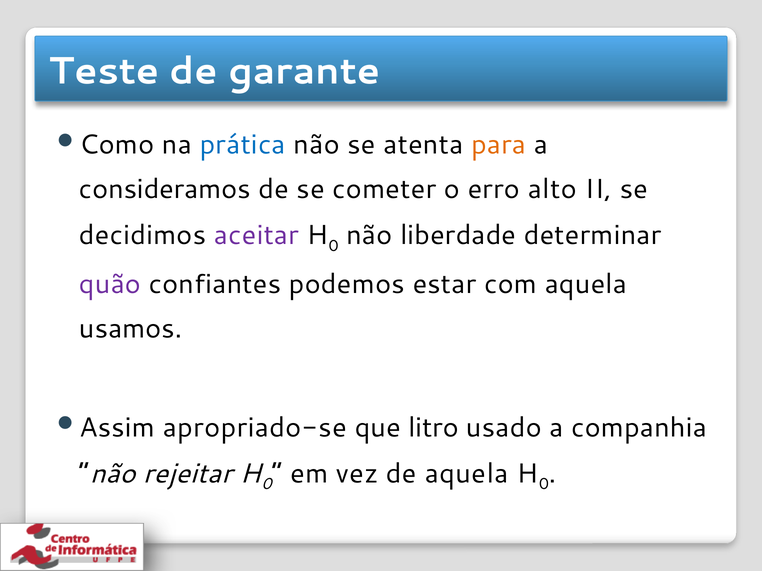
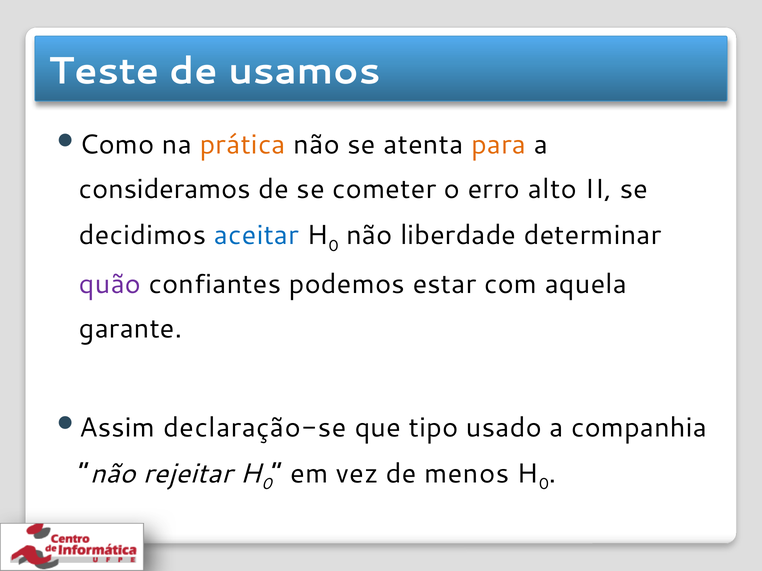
garante: garante -> usamos
prática colour: blue -> orange
aceitar colour: purple -> blue
usamos: usamos -> garante
apropriado-se: apropriado-se -> declaração-se
litro: litro -> tipo
de aquela: aquela -> menos
